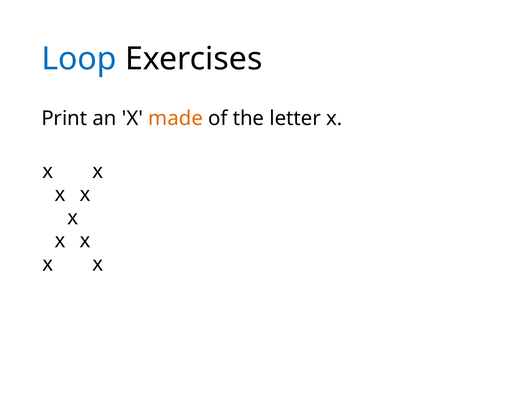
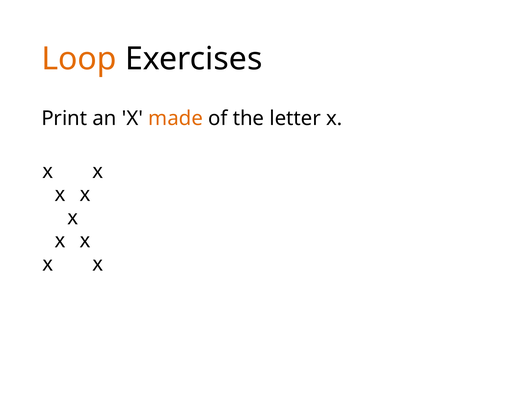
Loop colour: blue -> orange
